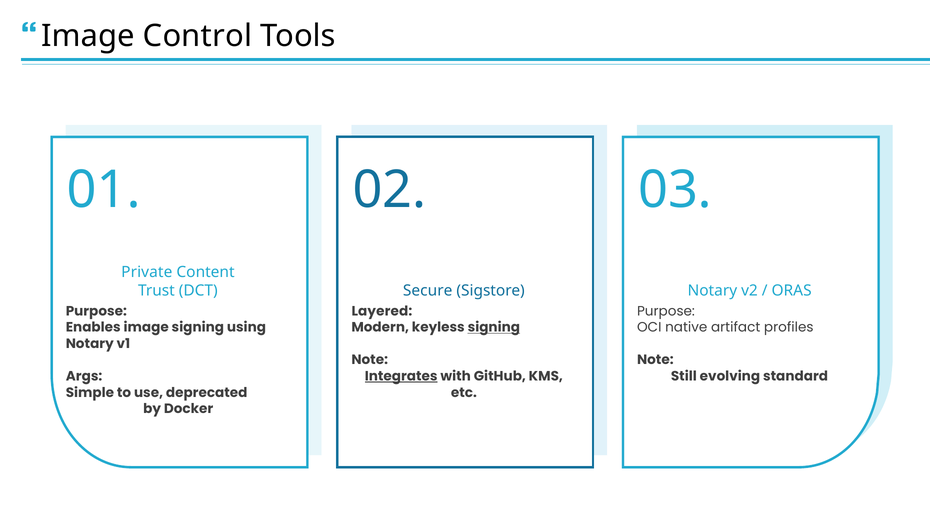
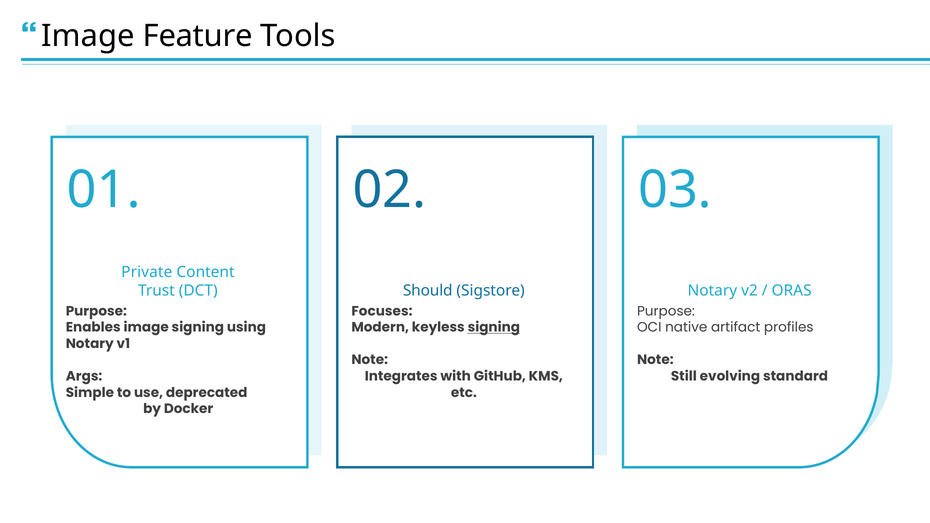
Control: Control -> Feature
Secure: Secure -> Should
Layered: Layered -> Focuses
Integrates underline: present -> none
